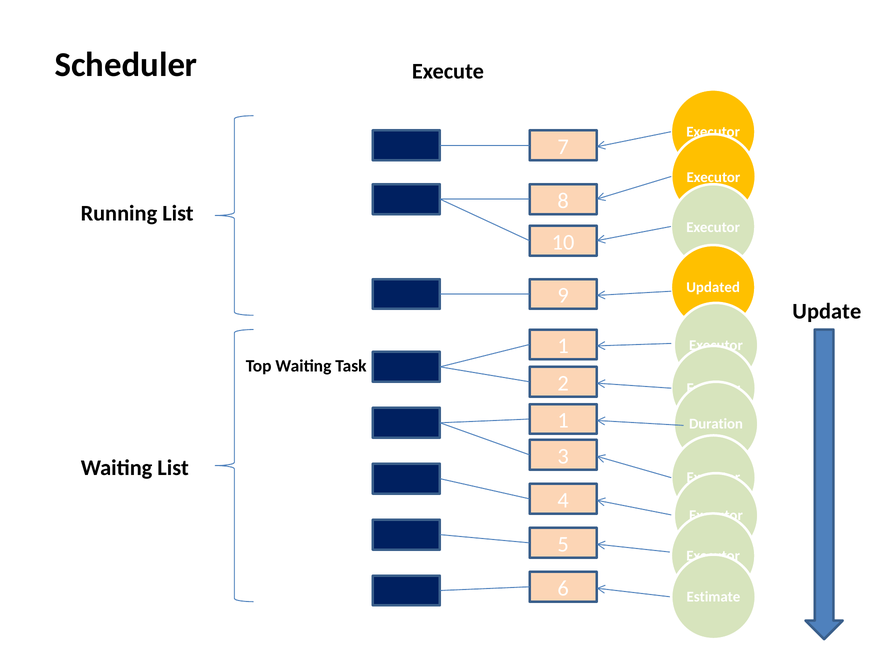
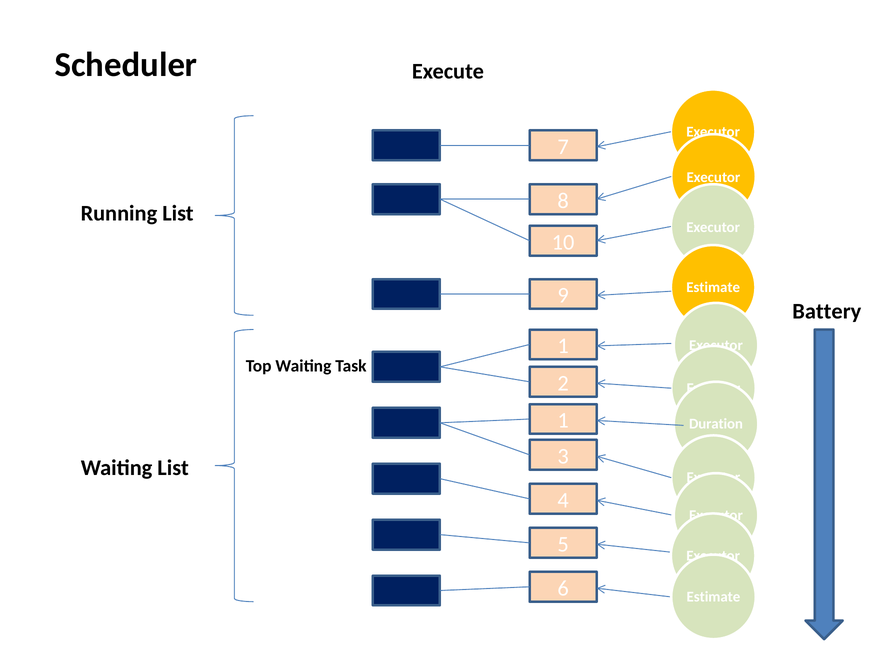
Updated at (713, 287): Updated -> Estimate
Update: Update -> Battery
